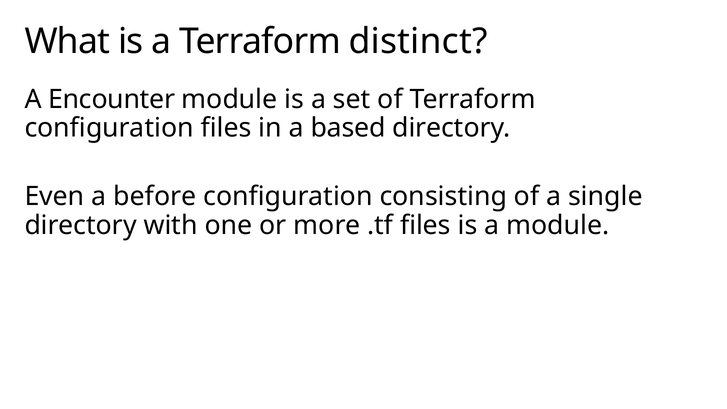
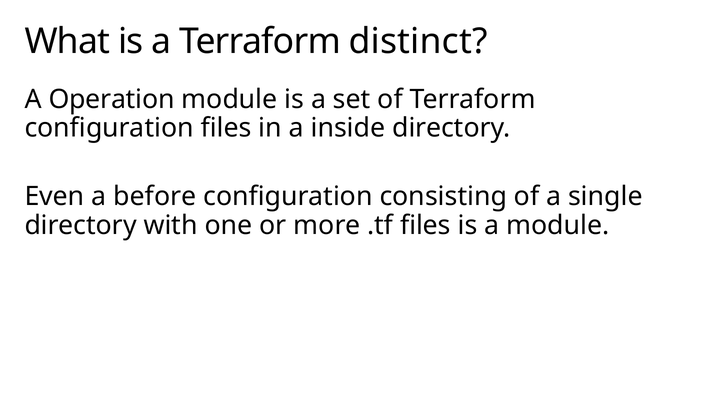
Encounter: Encounter -> Operation
based: based -> inside
